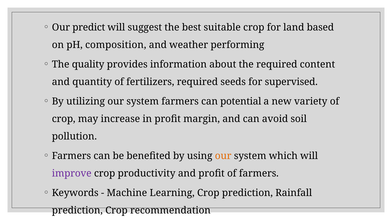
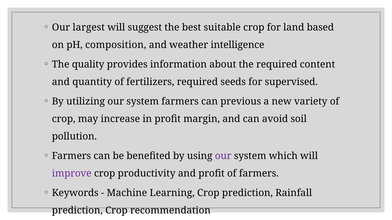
predict: predict -> largest
performing: performing -> intelligence
potential: potential -> previous
our at (223, 156) colour: orange -> purple
